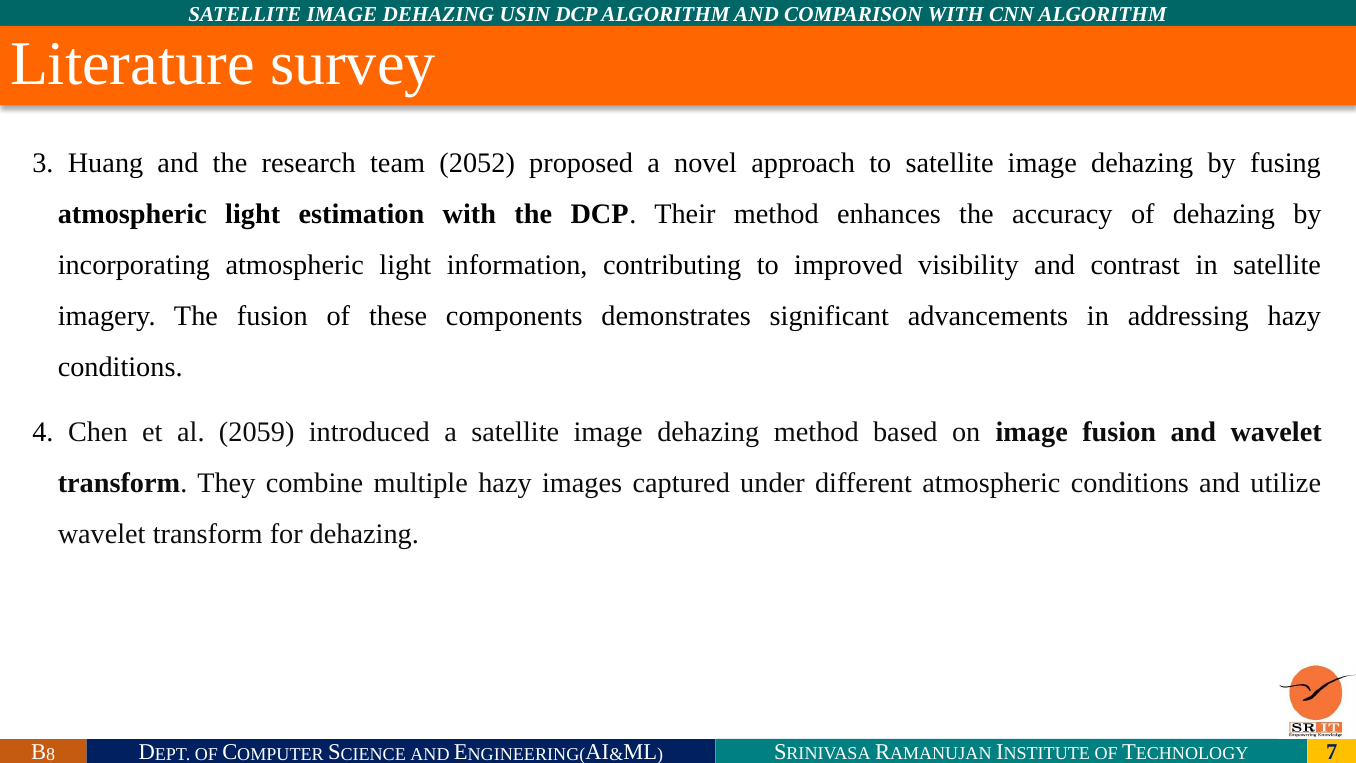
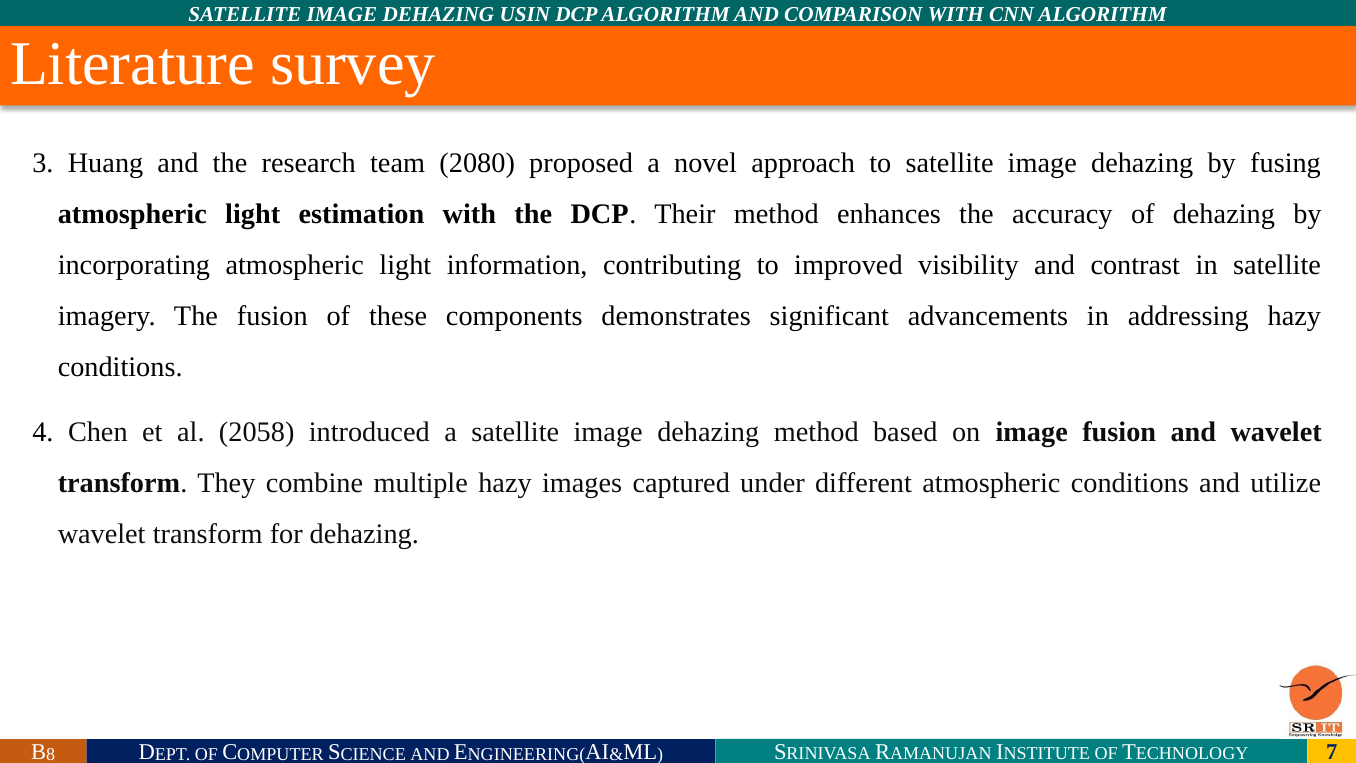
2052: 2052 -> 2080
2059: 2059 -> 2058
